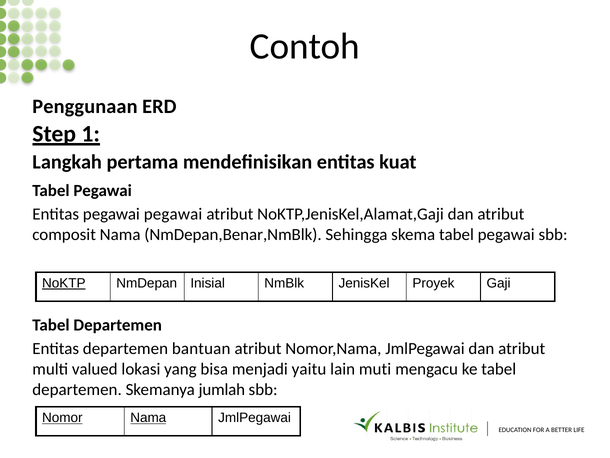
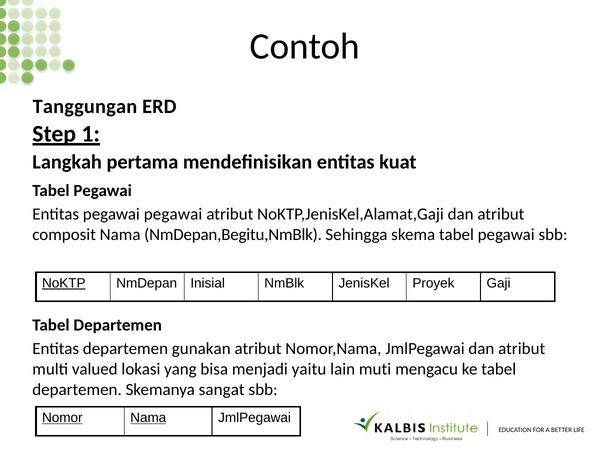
Penggunaan: Penggunaan -> Tanggungan
NmDepan,Benar,NmBlk: NmDepan,Benar,NmBlk -> NmDepan,Begitu,NmBlk
bantuan: bantuan -> gunakan
jumlah: jumlah -> sangat
